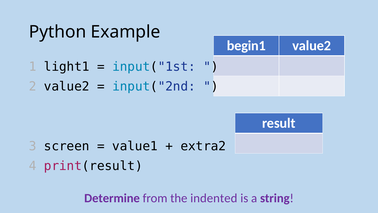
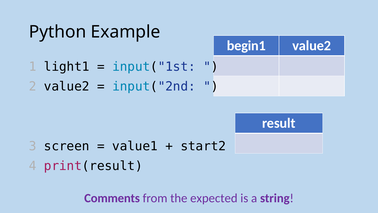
extra2: extra2 -> start2
Determine: Determine -> Comments
indented: indented -> expected
